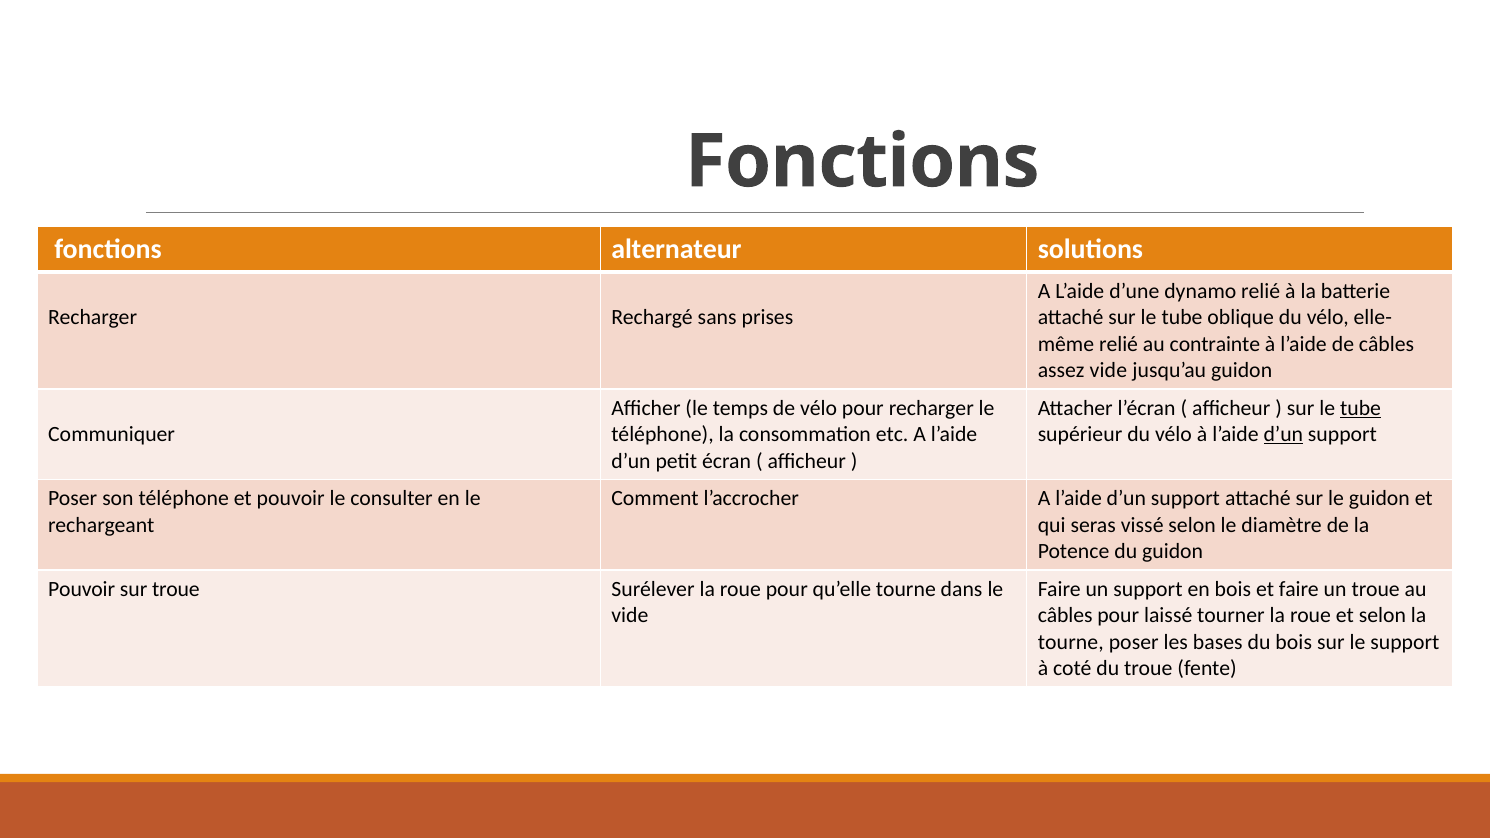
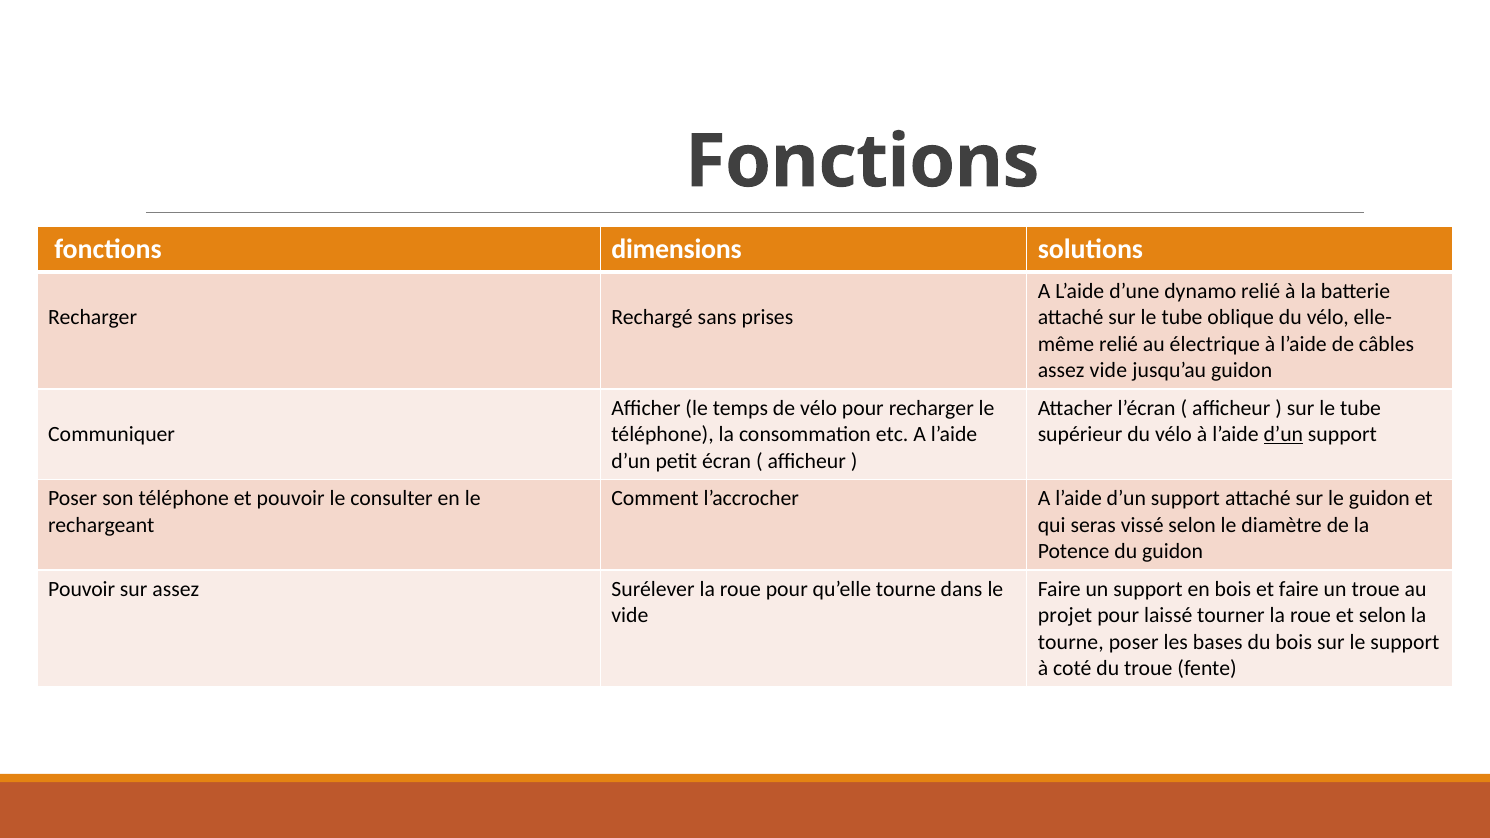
alternateur: alternateur -> dimensions
contrainte: contrainte -> électrique
tube at (1361, 408) underline: present -> none
sur troue: troue -> assez
câbles at (1065, 616): câbles -> projet
